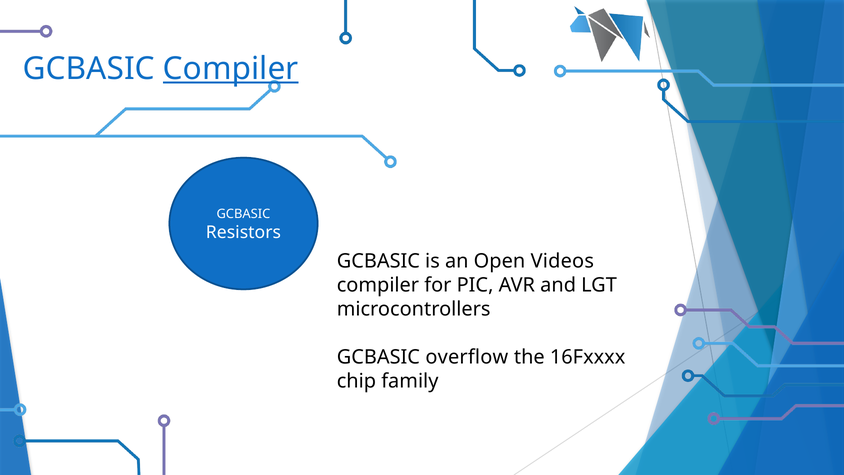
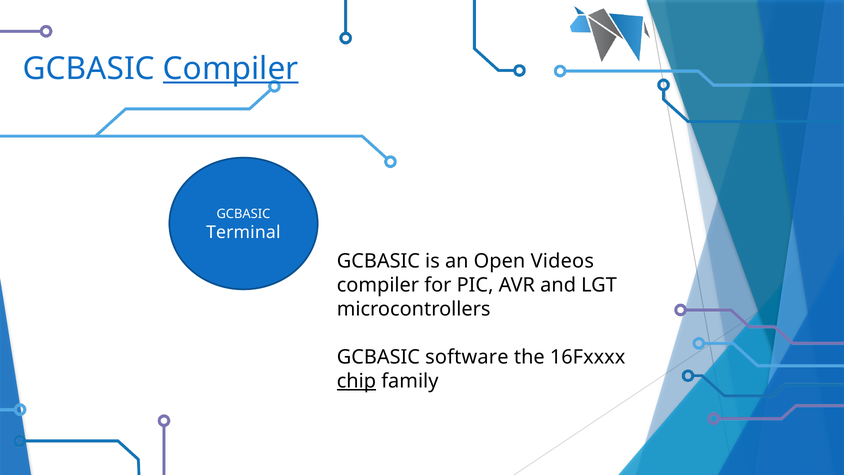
Resistors: Resistors -> Terminal
overflow: overflow -> software
chip underline: none -> present
